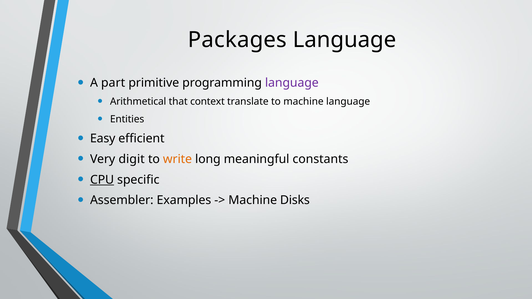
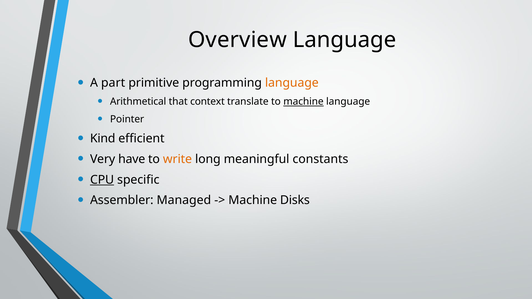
Packages: Packages -> Overview
language at (292, 83) colour: purple -> orange
machine at (303, 102) underline: none -> present
Entities: Entities -> Pointer
Easy: Easy -> Kind
digit: digit -> have
Examples: Examples -> Managed
